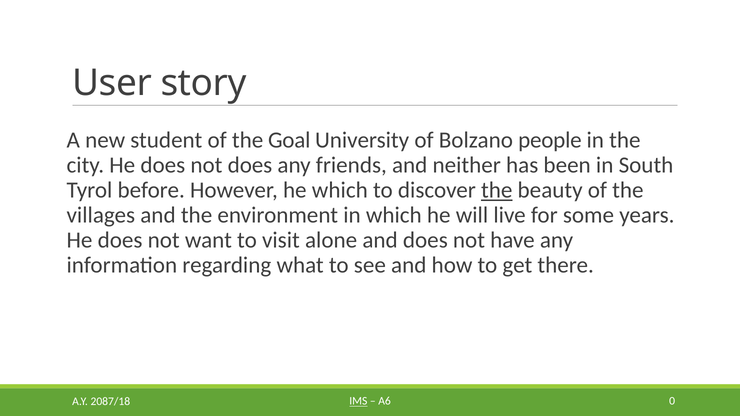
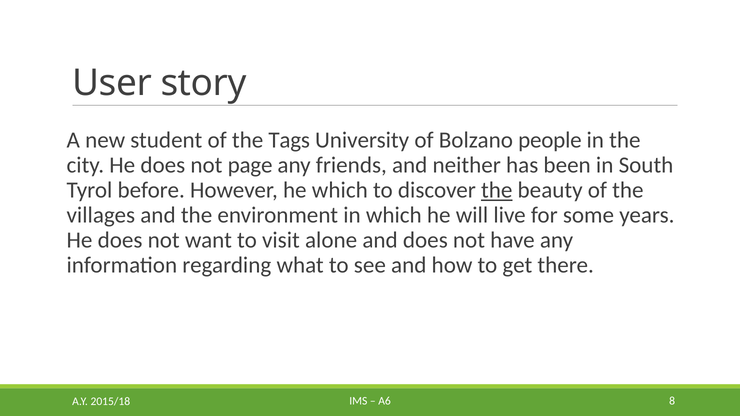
Goal: Goal -> Tags
not does: does -> page
IMS underline: present -> none
0: 0 -> 8
2087/18: 2087/18 -> 2015/18
